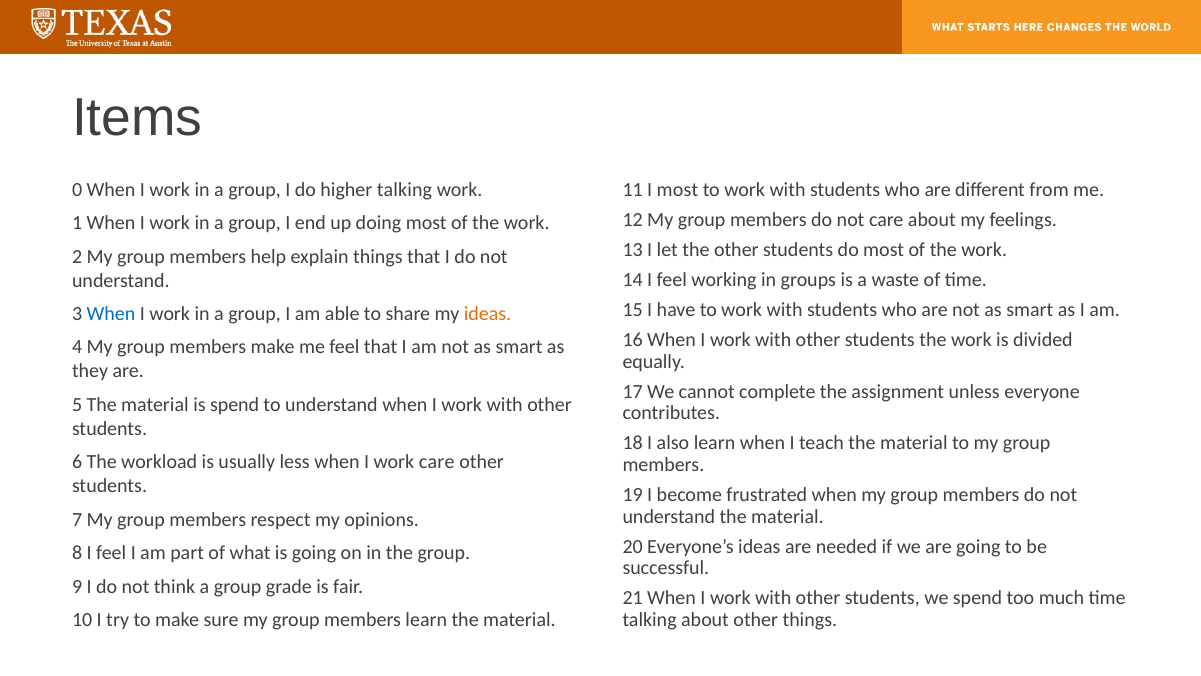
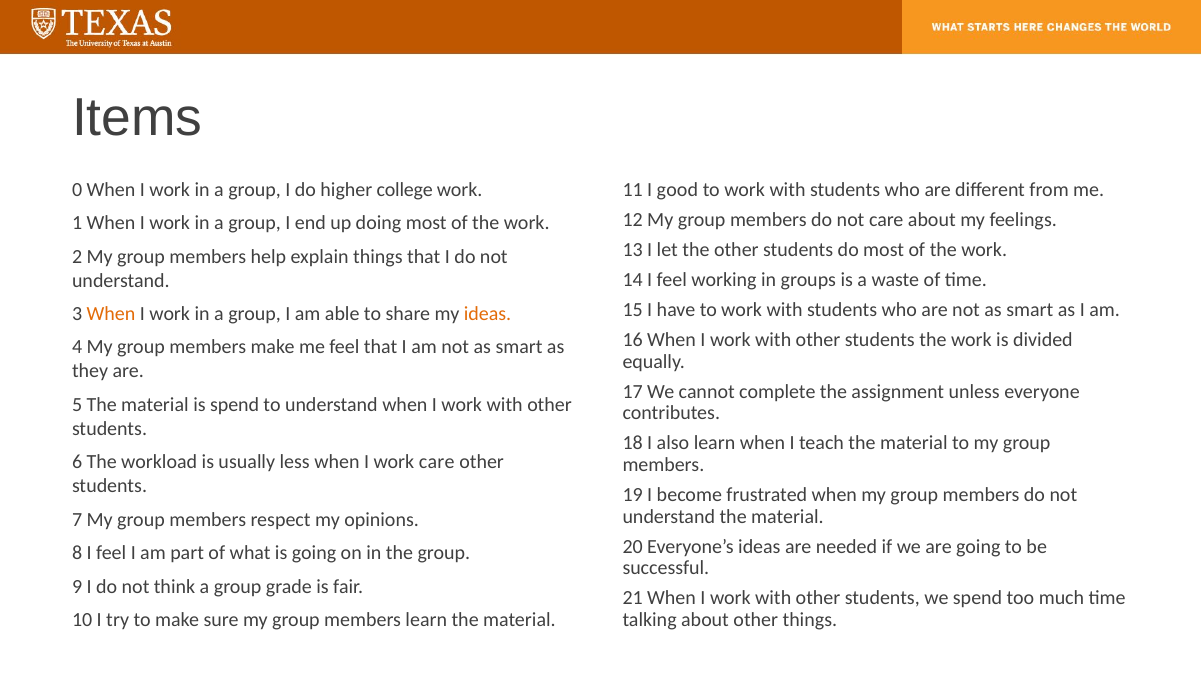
higher talking: talking -> college
I most: most -> good
When at (111, 314) colour: blue -> orange
